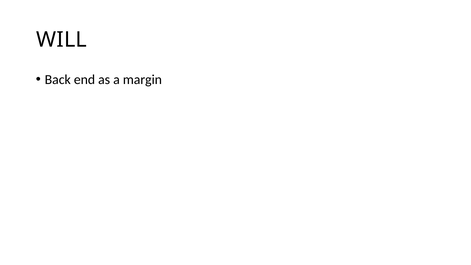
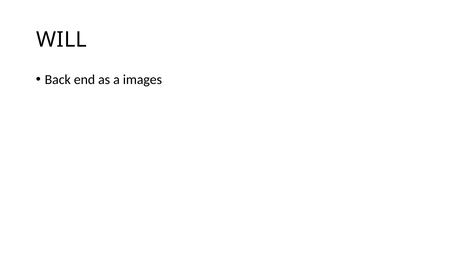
margin: margin -> images
